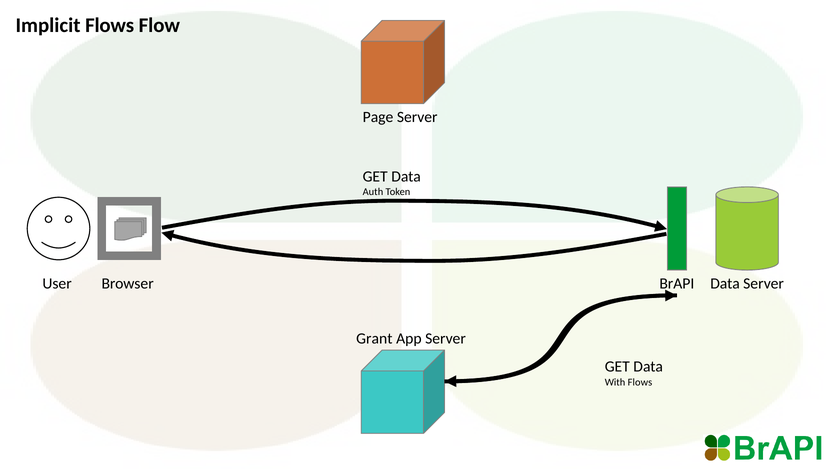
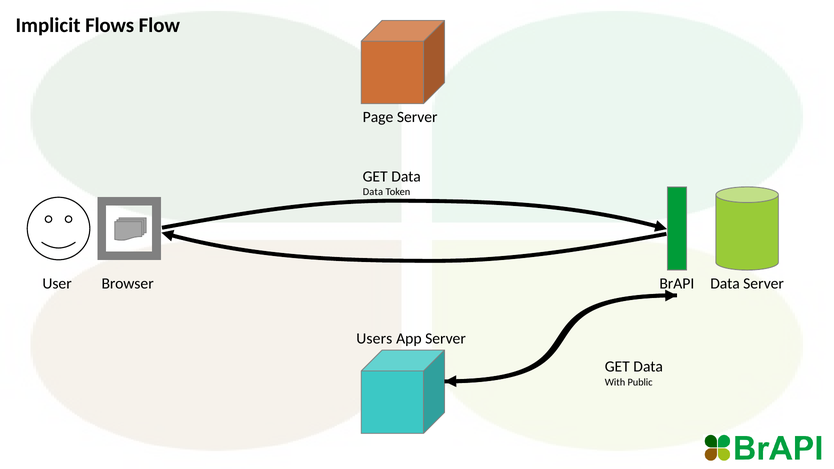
Auth at (373, 192): Auth -> Data
Grant: Grant -> Users
With Flows: Flows -> Public
